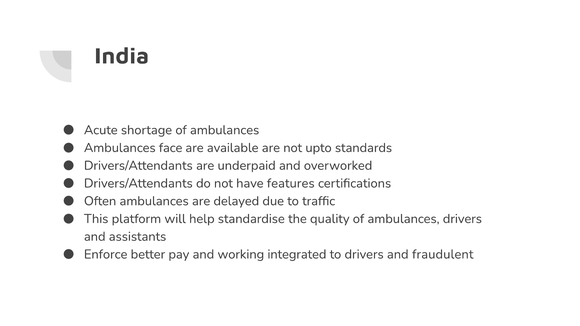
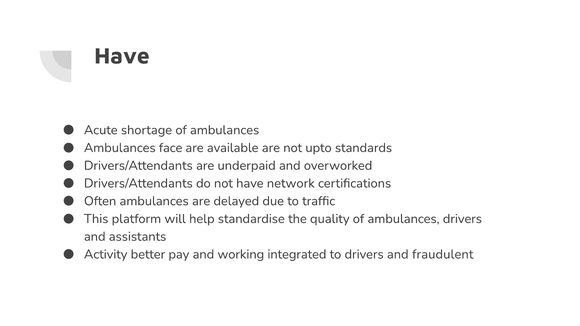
India at (122, 56): India -> Have
features: features -> network
Enforce: Enforce -> Activity
